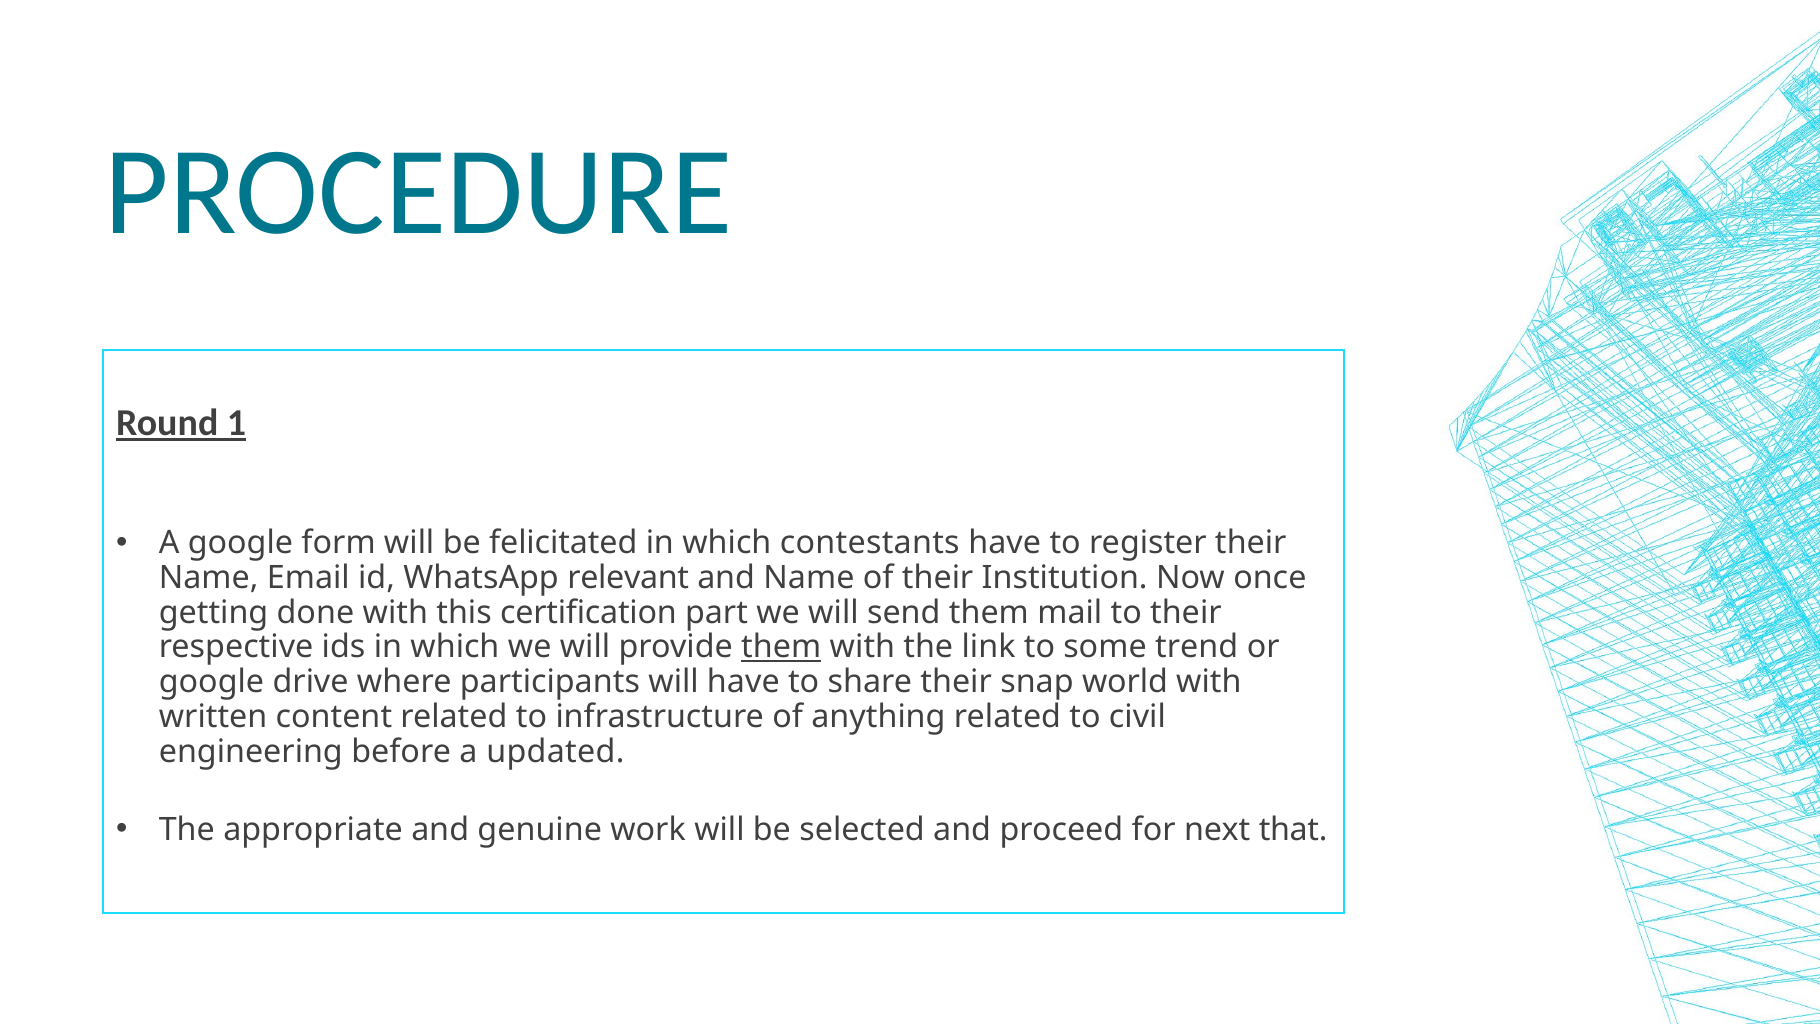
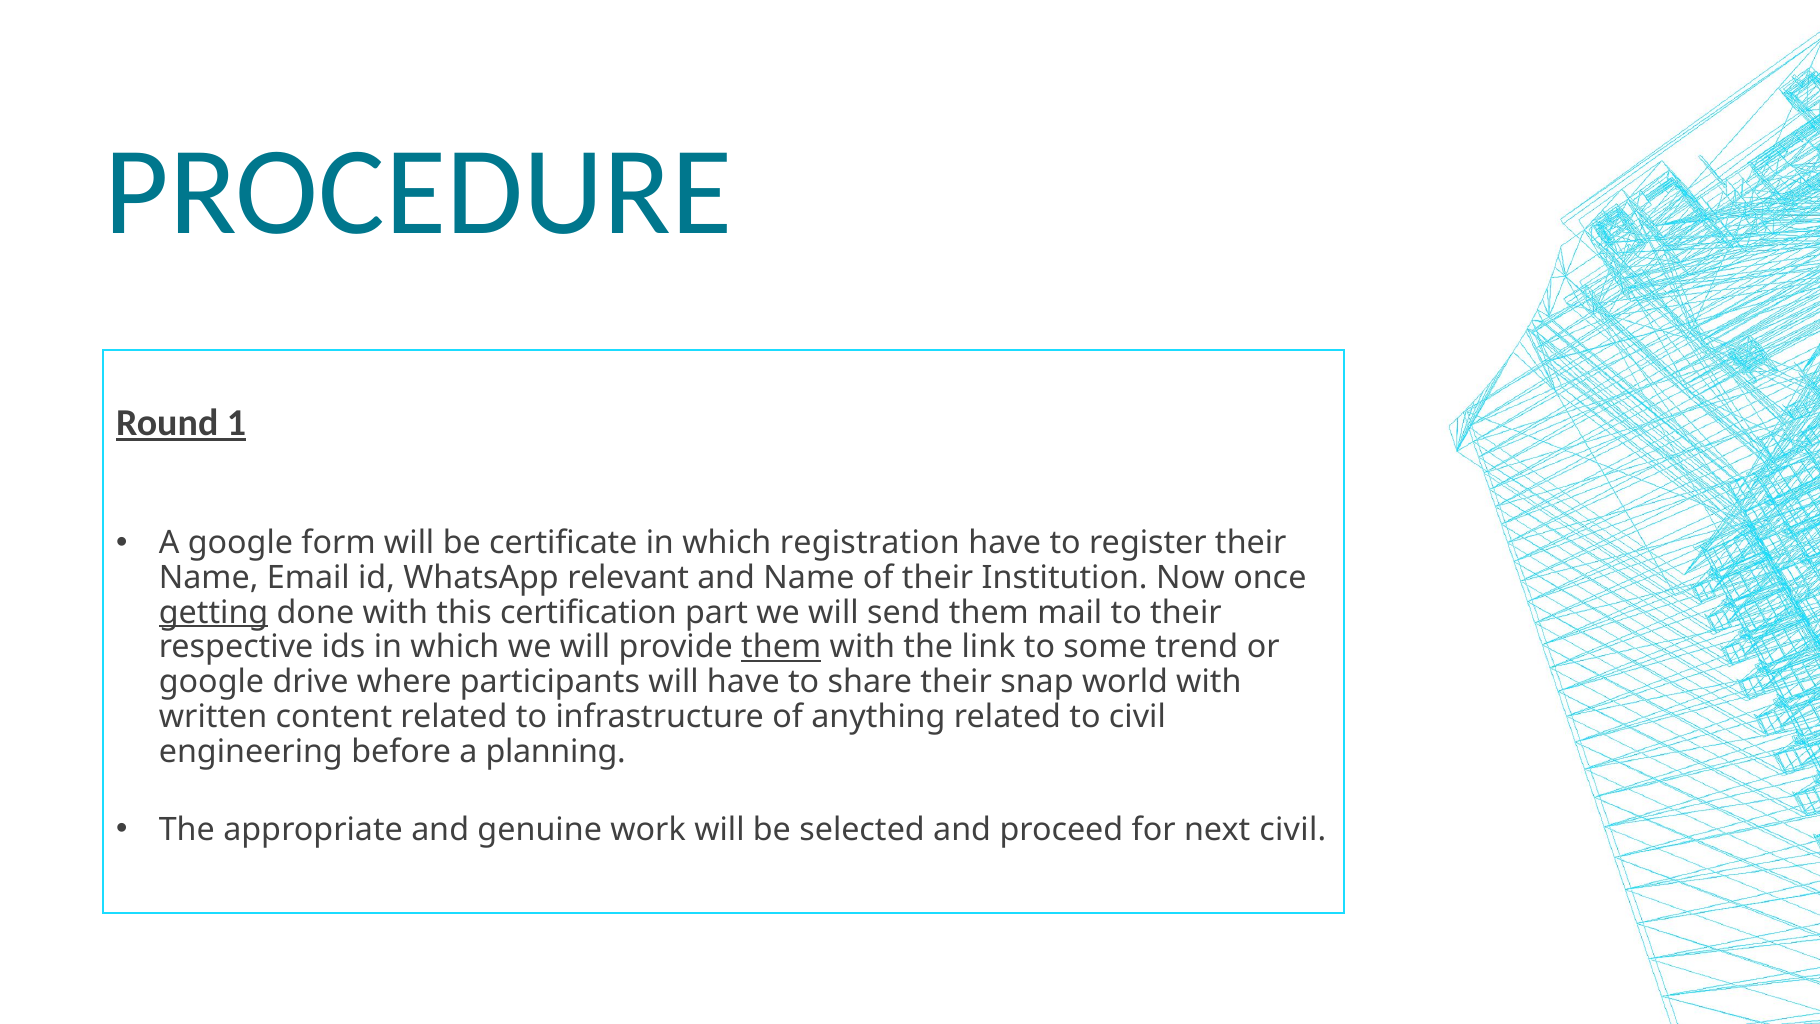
felicitated: felicitated -> certificate
contestants: contestants -> registration
getting underline: none -> present
updated: updated -> planning
next that: that -> civil
